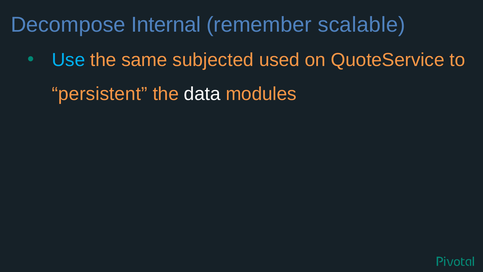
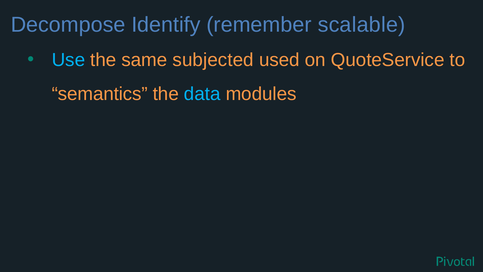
Internal: Internal -> Identify
persistent: persistent -> semantics
data colour: white -> light blue
